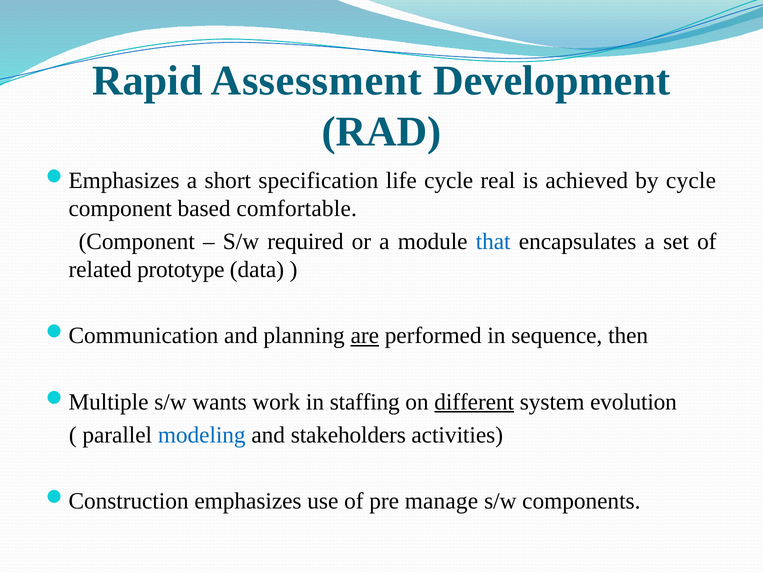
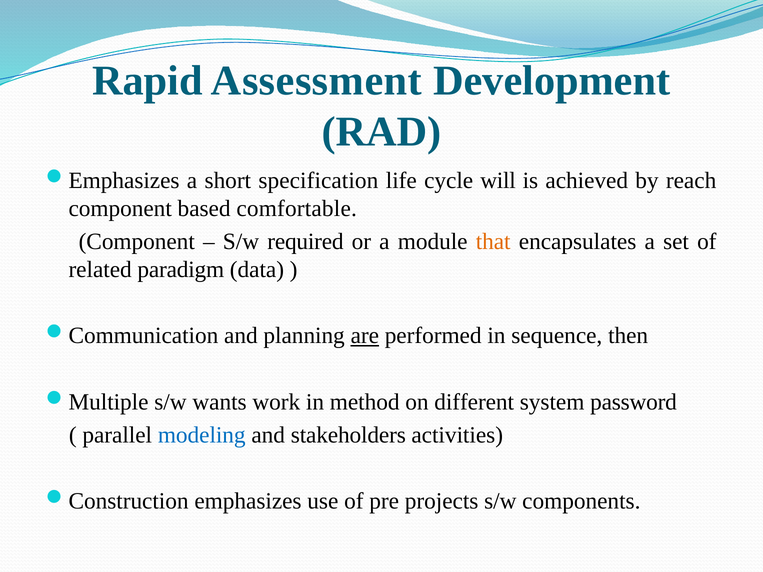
real: real -> will
by cycle: cycle -> reach
that colour: blue -> orange
prototype: prototype -> paradigm
staffing: staffing -> method
different underline: present -> none
evolution: evolution -> password
manage: manage -> projects
